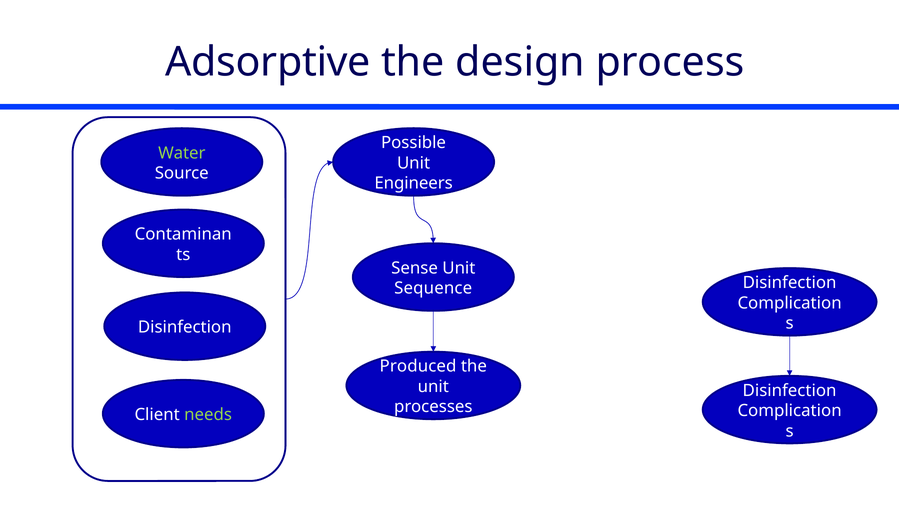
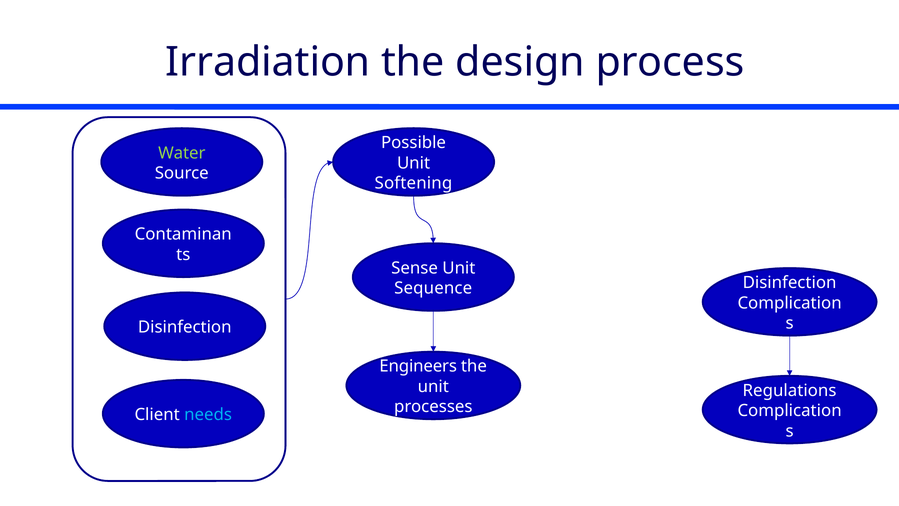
Adsorptive: Adsorptive -> Irradiation
Engineers: Engineers -> Softening
Produced: Produced -> Engineers
Disinfection at (790, 390): Disinfection -> Regulations
needs colour: light green -> light blue
